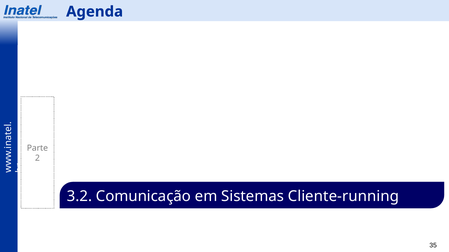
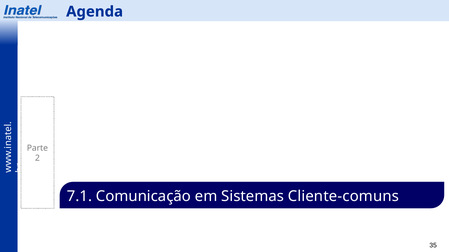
3.2 at (79, 197): 3.2 -> 7.1
Cliente-running: Cliente-running -> Cliente-comuns
